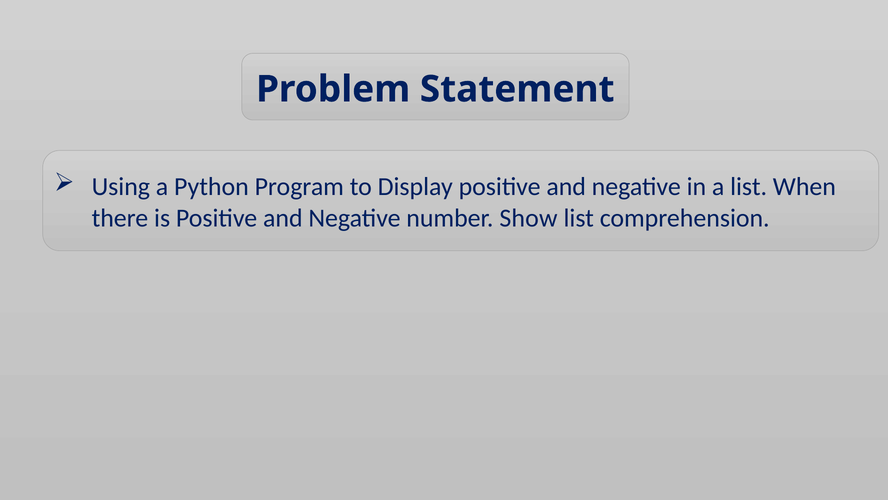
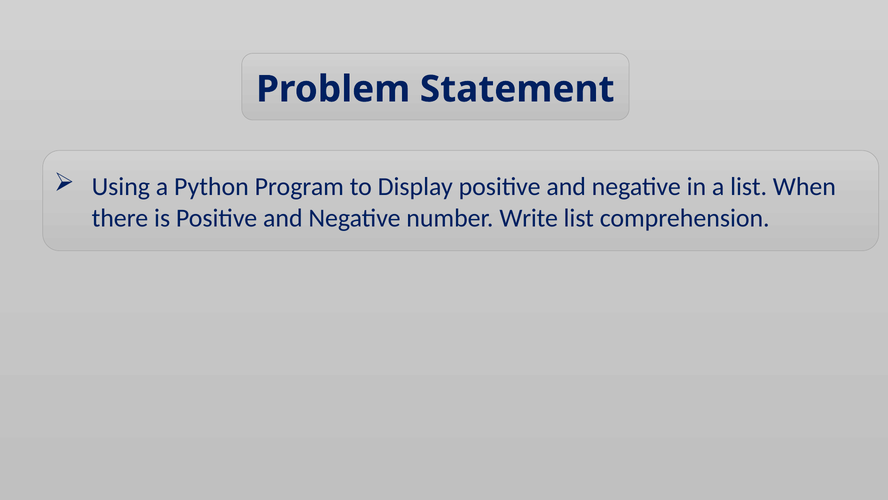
Show: Show -> Write
